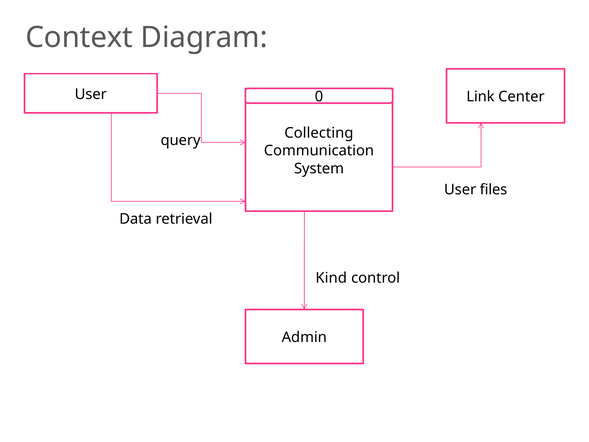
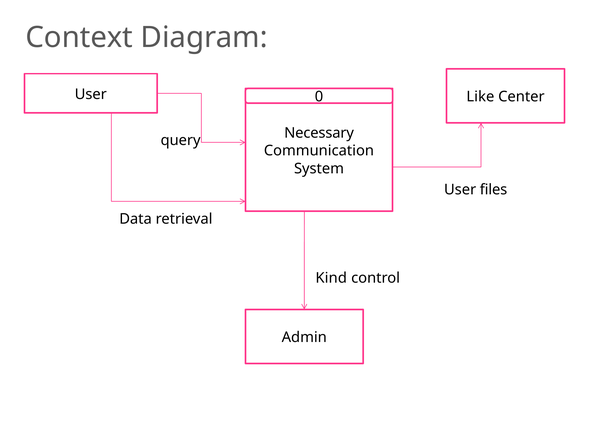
Link: Link -> Like
Collecting: Collecting -> Necessary
